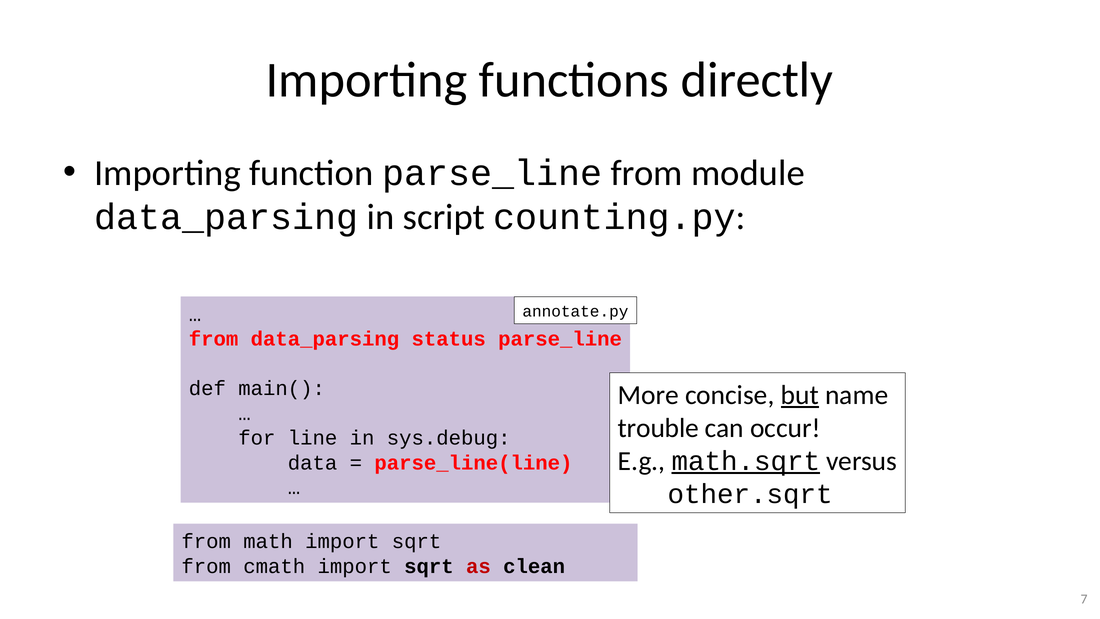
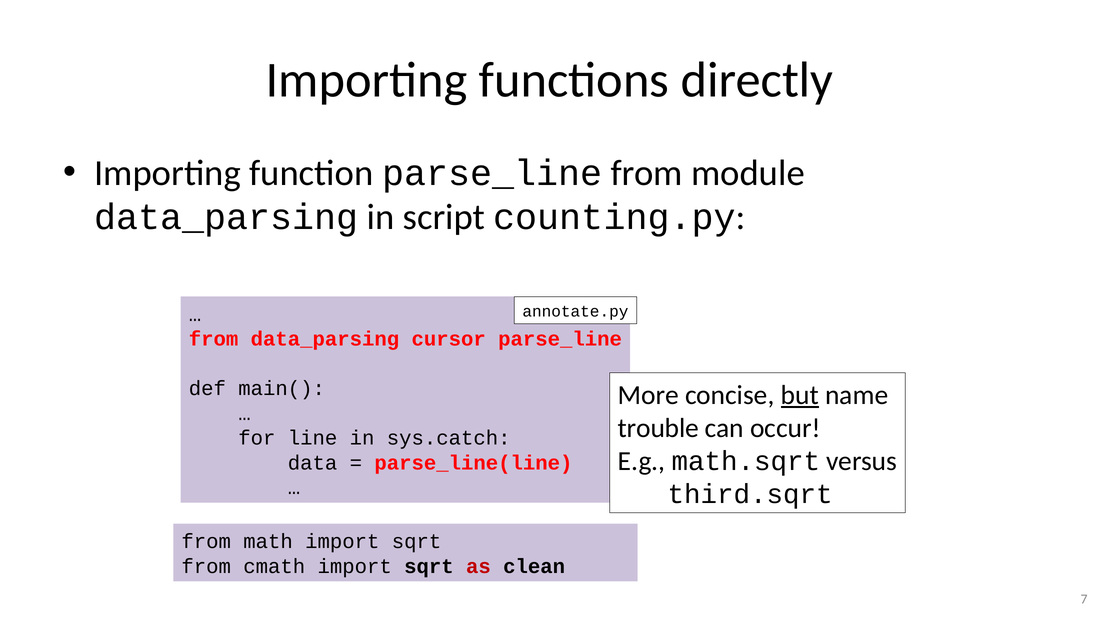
status: status -> cursor
sys.debug: sys.debug -> sys.catch
math.sqrt underline: present -> none
other.sqrt: other.sqrt -> third.sqrt
